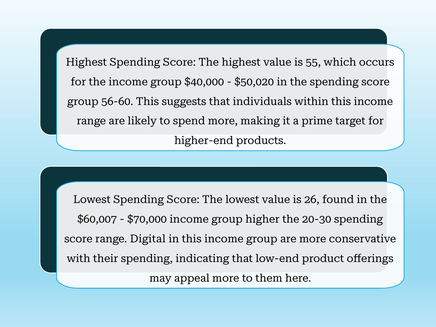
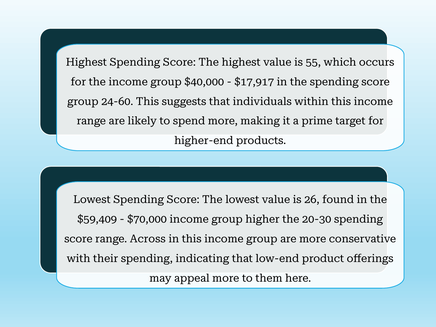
$50,020: $50,020 -> $17,917
56-60: 56-60 -> 24-60
$60,007: $60,007 -> $59,409
Digital: Digital -> Across
